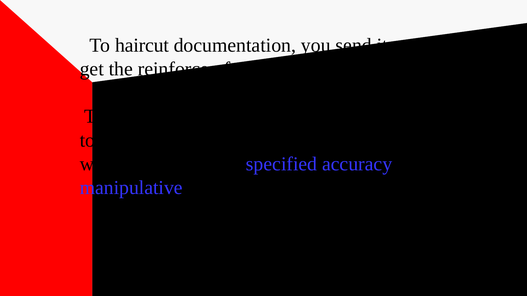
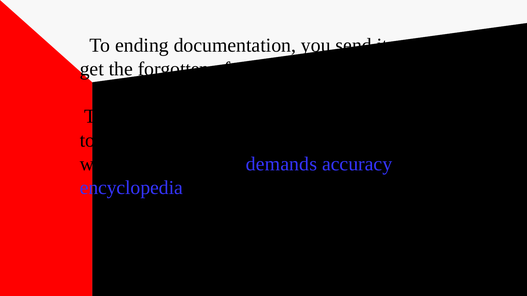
haircut: haircut -> ending
reinforce: reinforce -> forgotten
specified: specified -> demands
manipulative: manipulative -> encyclopedia
